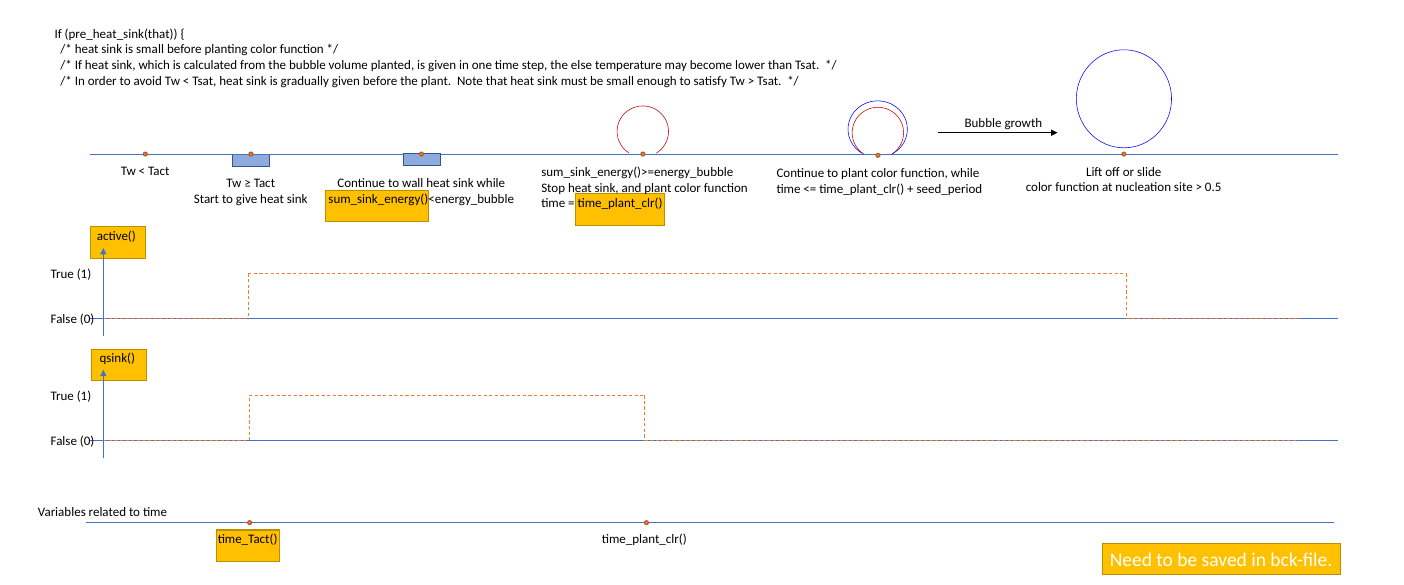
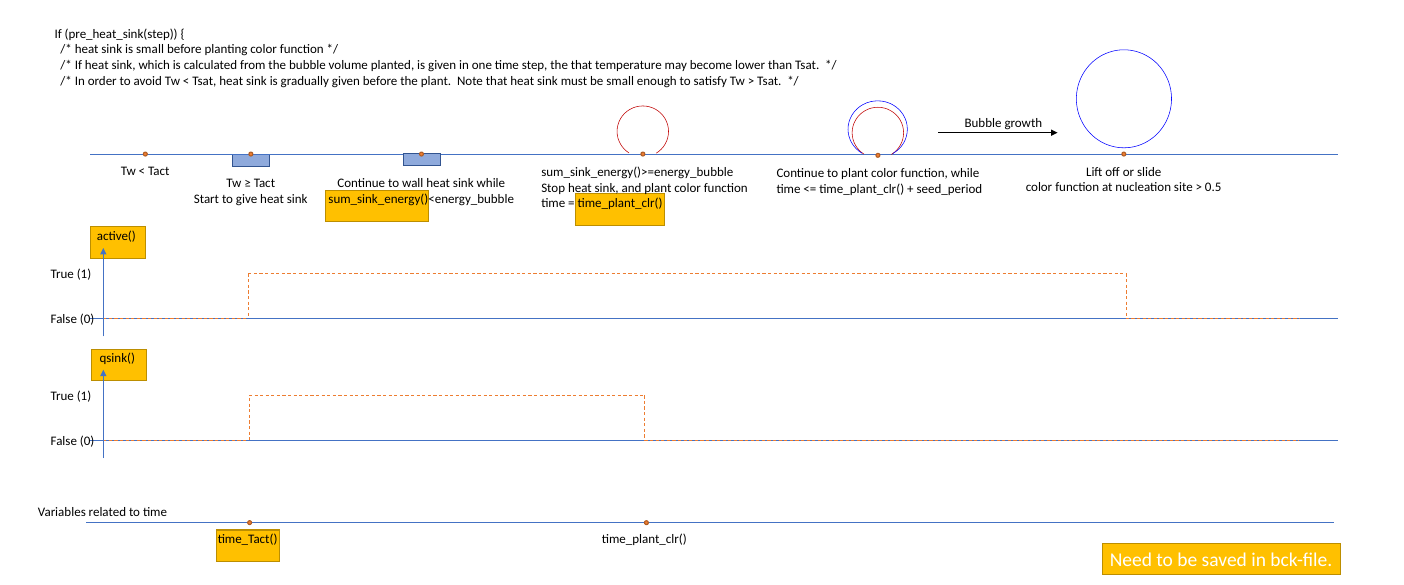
pre_heat_sink(that: pre_heat_sink(that -> pre_heat_sink(step
the else: else -> that
